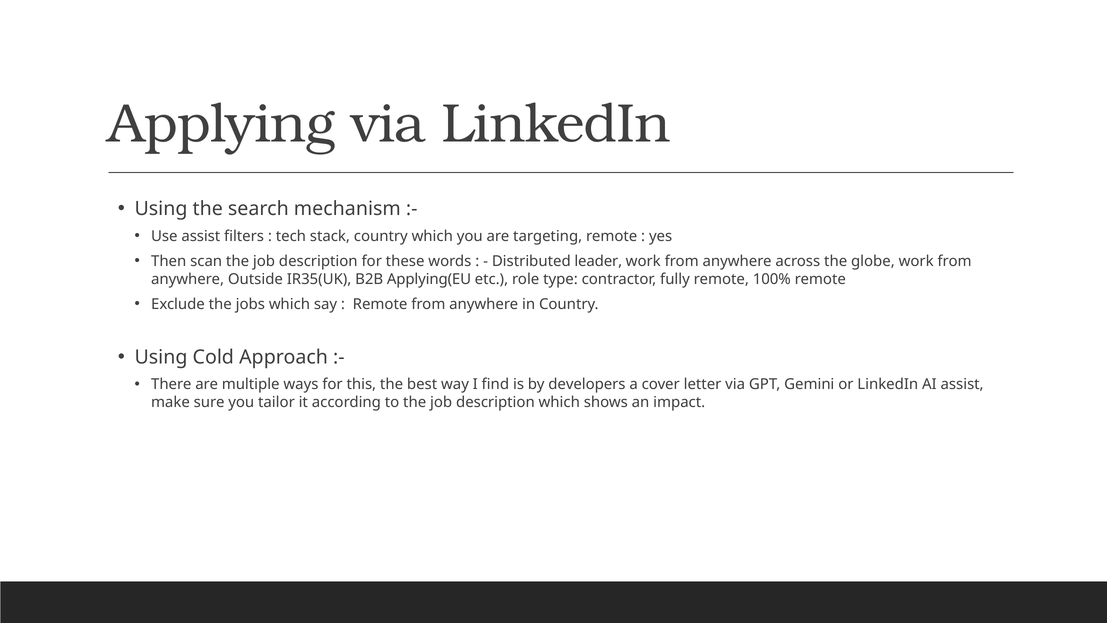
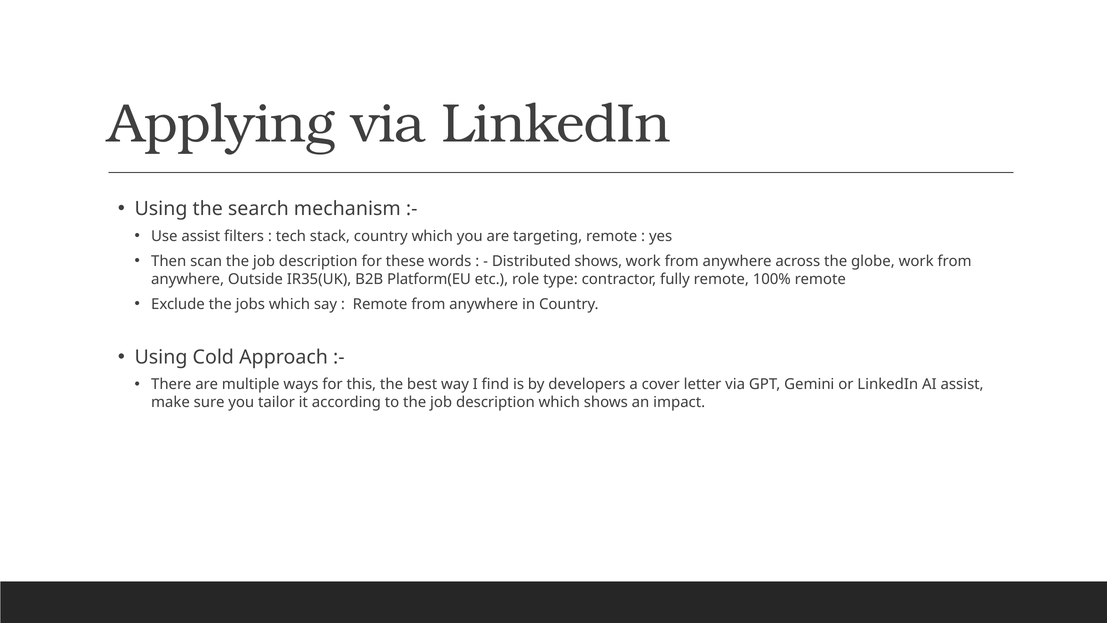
Distributed leader: leader -> shows
Applying(EU: Applying(EU -> Platform(EU
